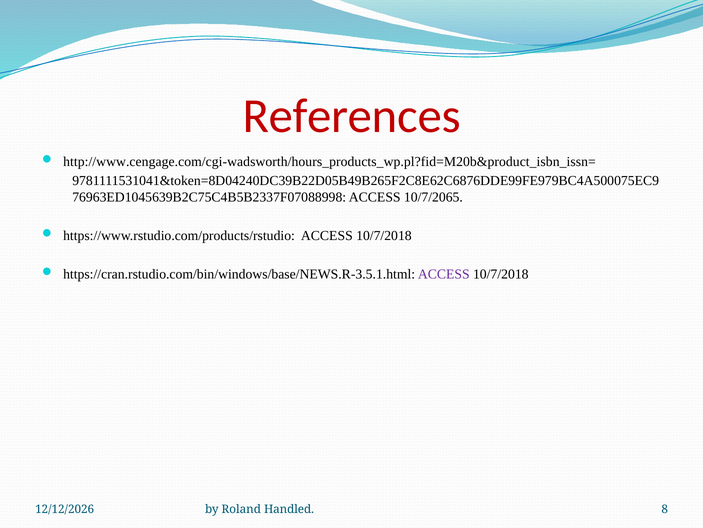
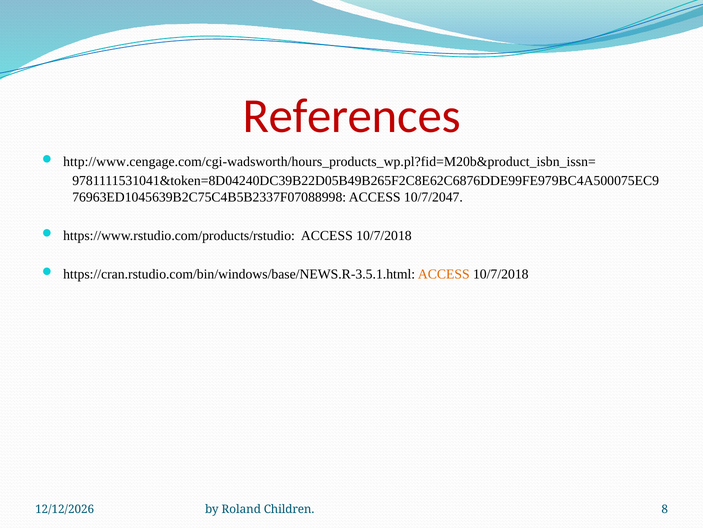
10/7/2065: 10/7/2065 -> 10/7/2047
ACCESS at (444, 274) colour: purple -> orange
Handled: Handled -> Children
